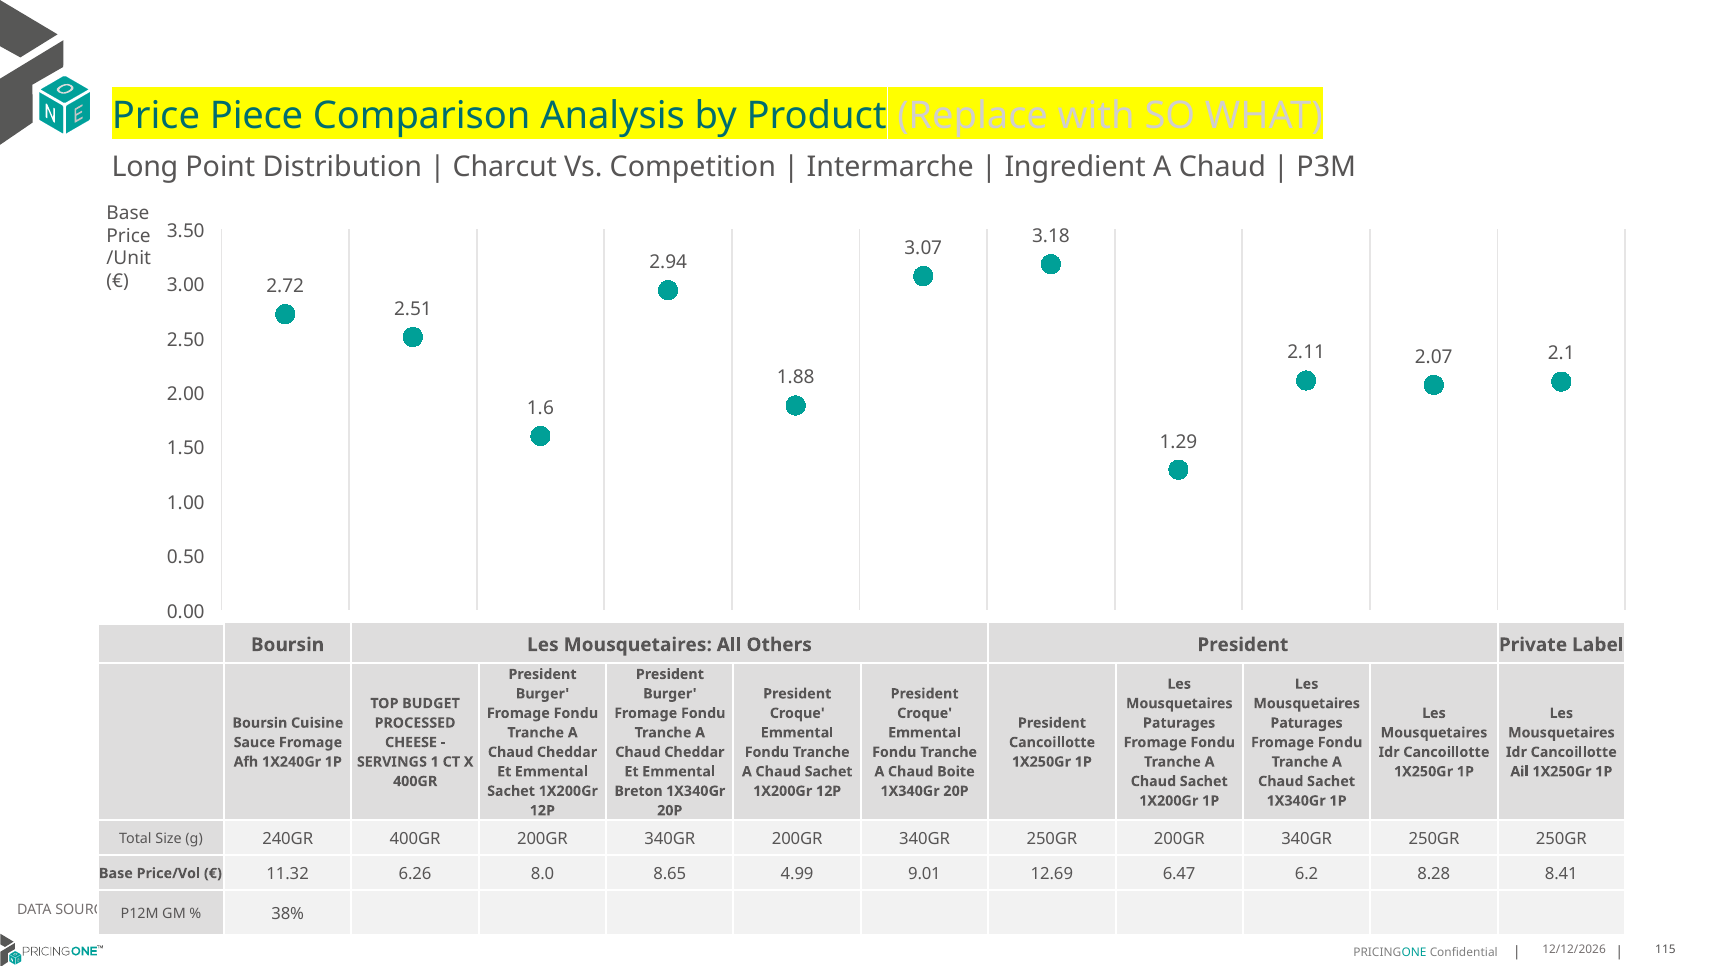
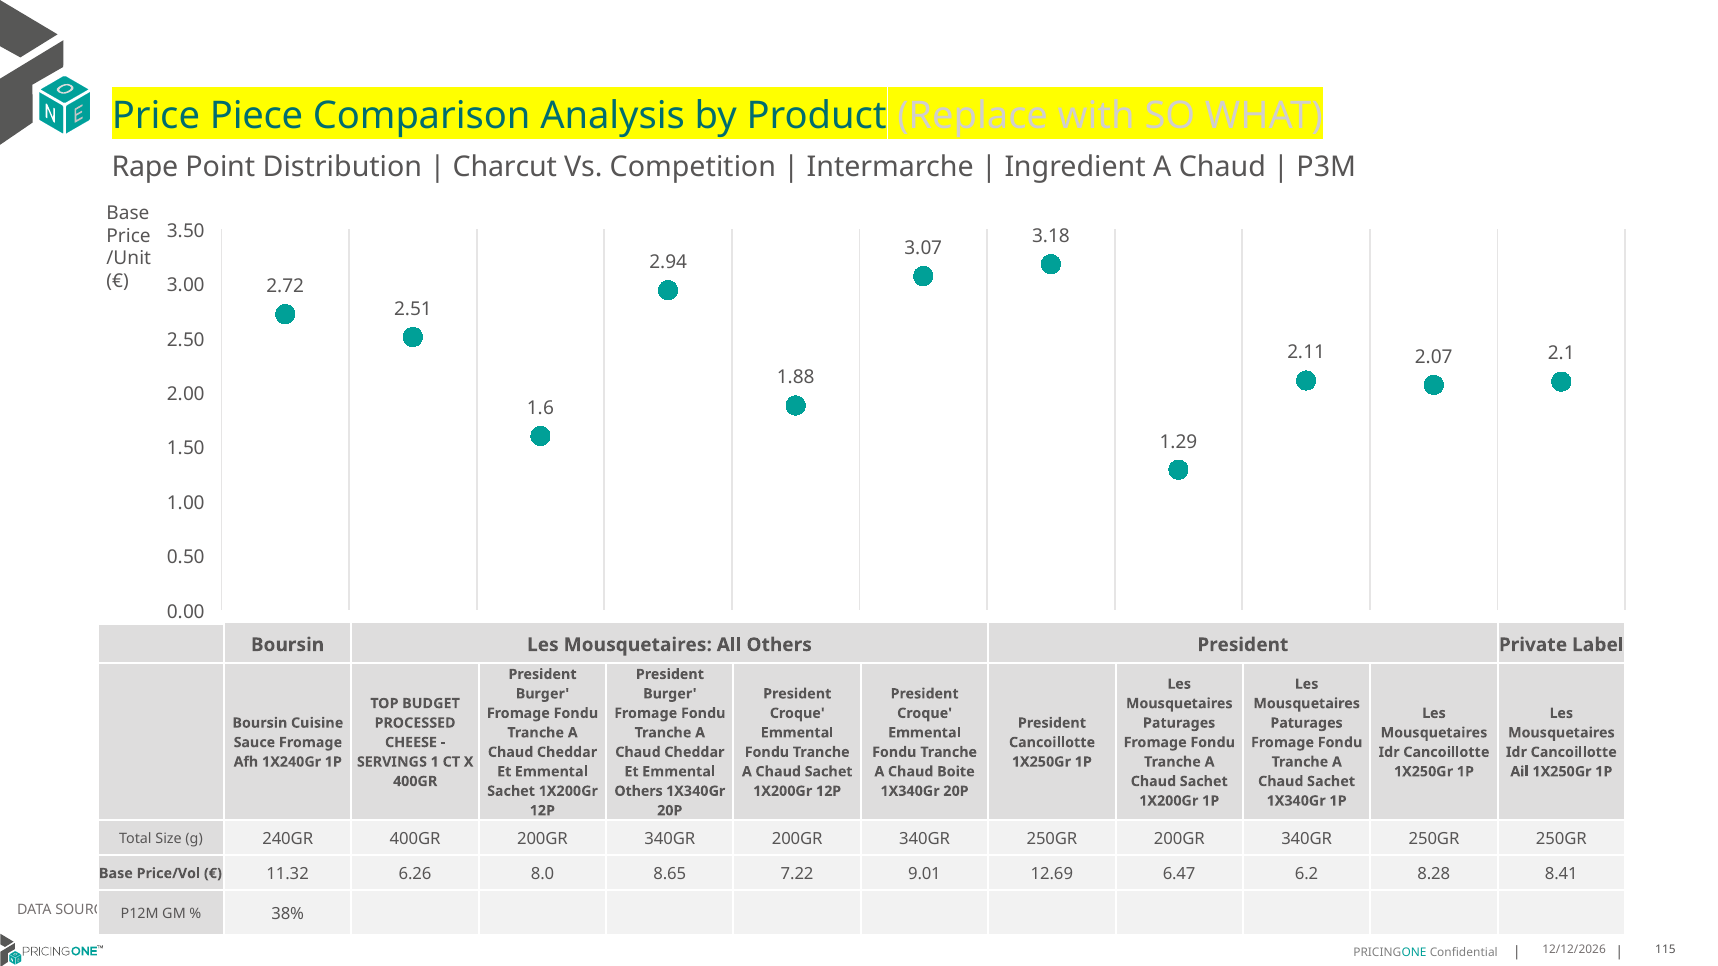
Long: Long -> Rape
Breton at (639, 791): Breton -> Others
4.99: 4.99 -> 7.22
